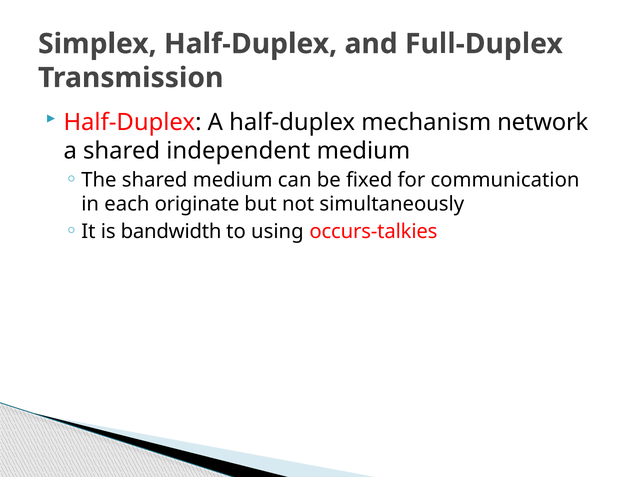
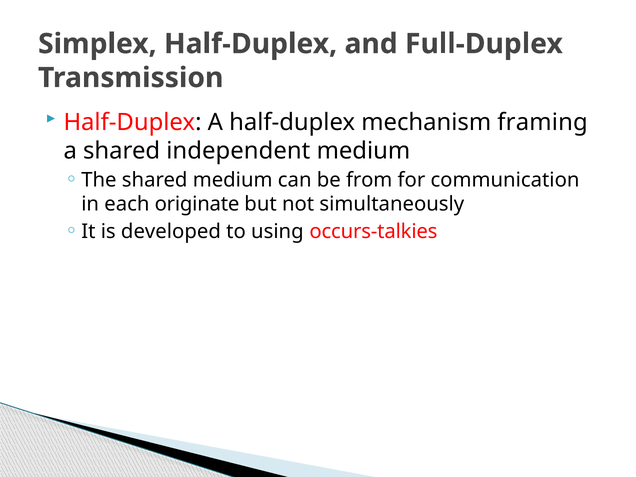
network: network -> framing
fixed: fixed -> from
bandwidth: bandwidth -> developed
